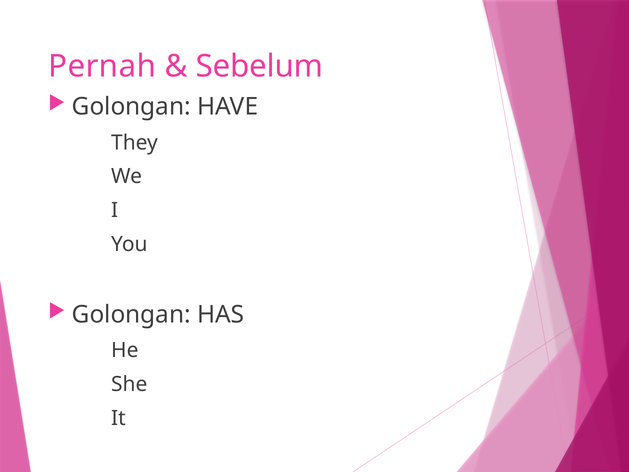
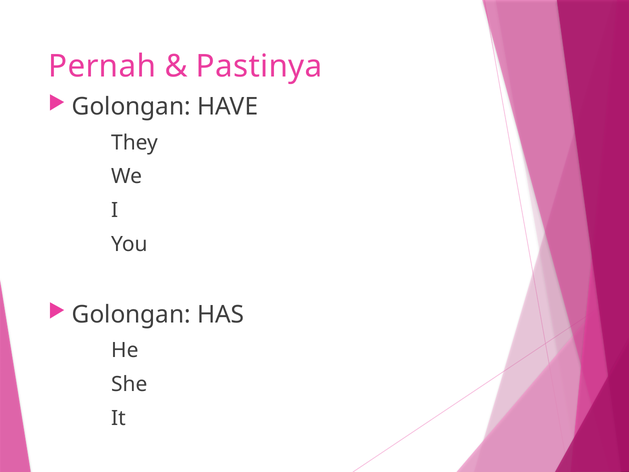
Sebelum: Sebelum -> Pastinya
